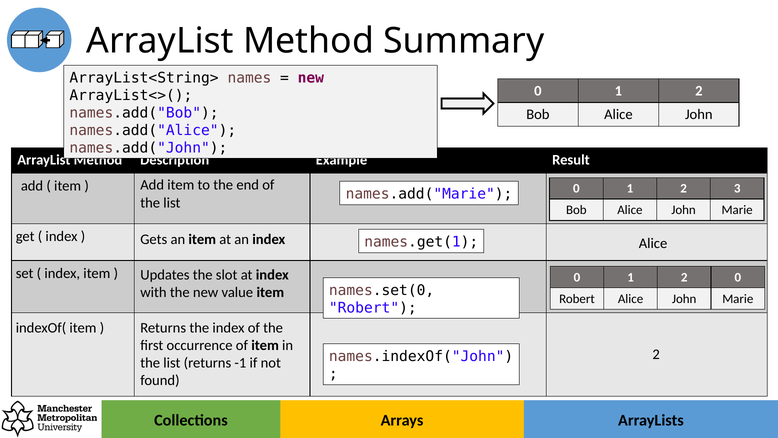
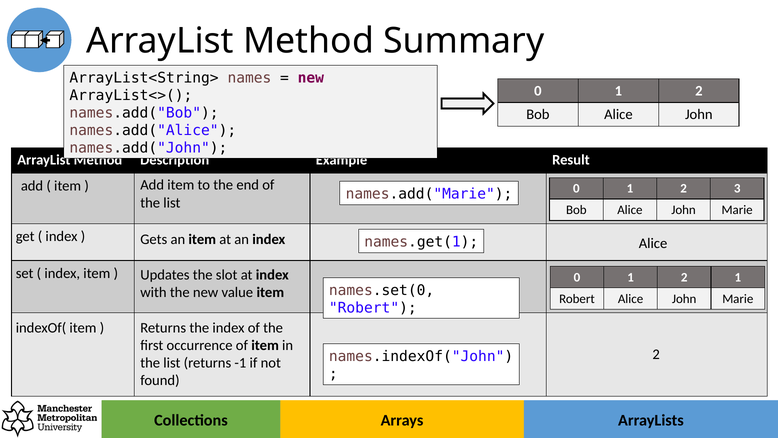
2 0: 0 -> 1
